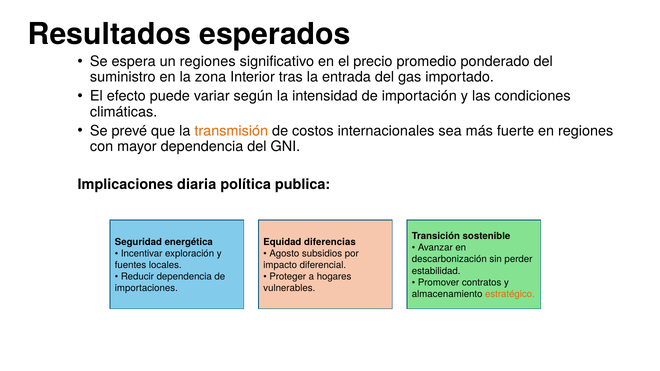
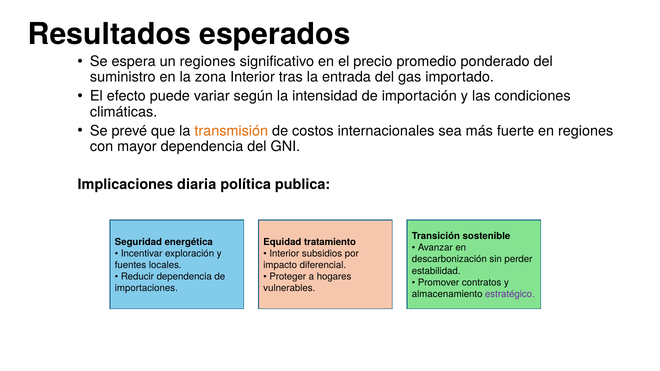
diferencias: diferencias -> tratamiento
Agosto at (284, 254): Agosto -> Interior
estratégico colour: orange -> purple
